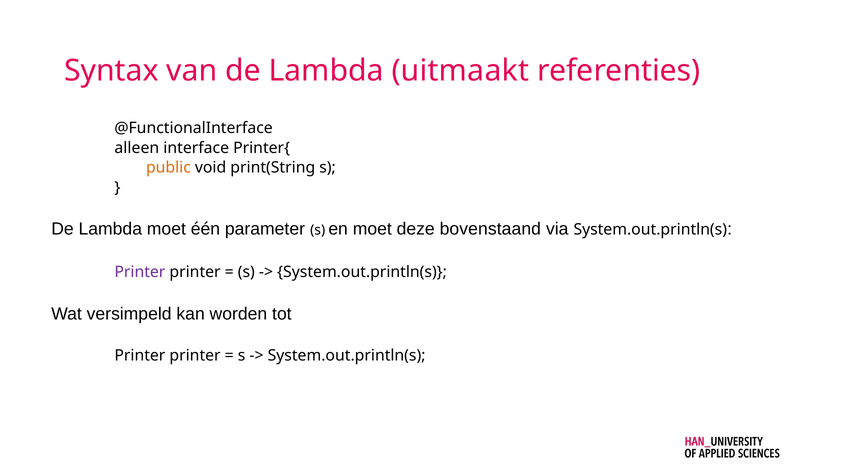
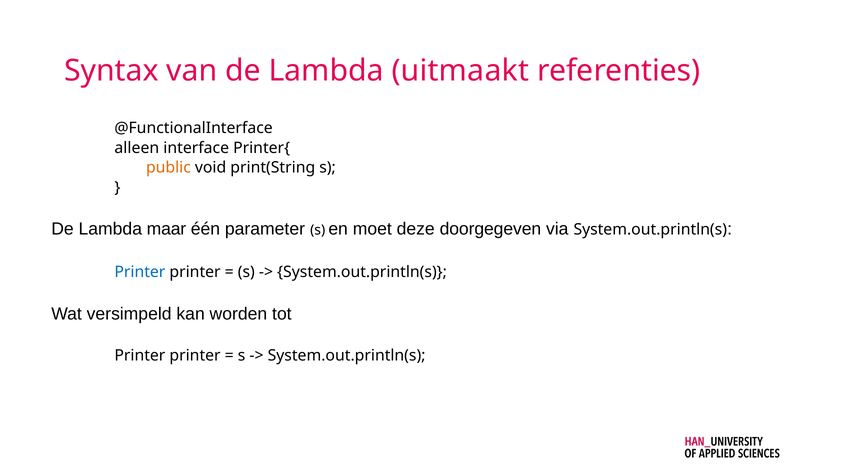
Lambda moet: moet -> maar
bovenstaand: bovenstaand -> doorgegeven
Printer at (140, 272) colour: purple -> blue
